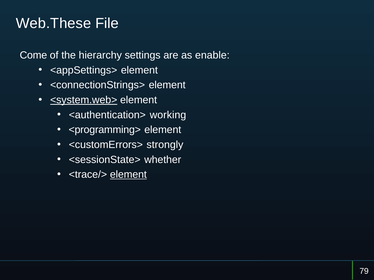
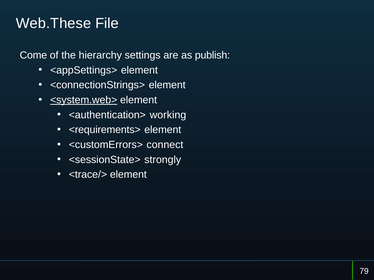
enable: enable -> publish
<programming>: <programming> -> <requirements>
strongly: strongly -> connect
whether: whether -> strongly
element at (128, 175) underline: present -> none
